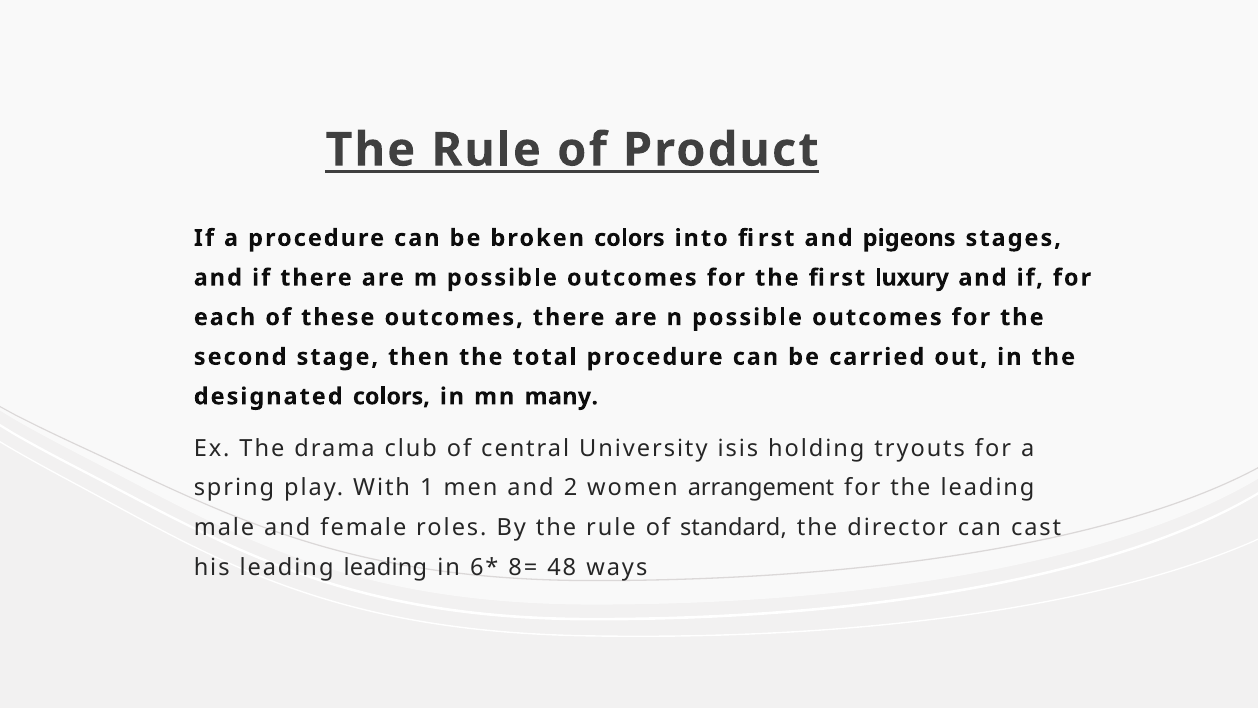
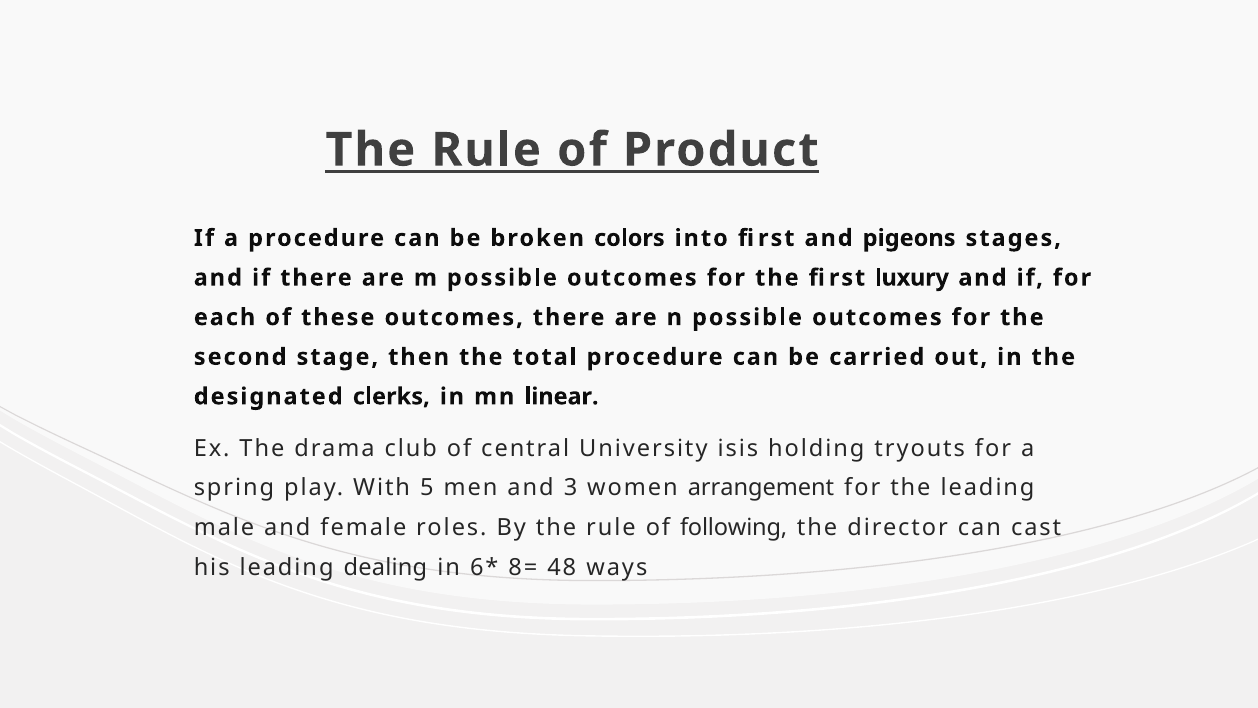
designated colors: colors -> clerks
many: many -> linear
1: 1 -> 5
2: 2 -> 3
standard: standard -> following
leading leading: leading -> dealing
